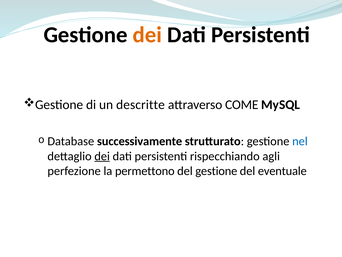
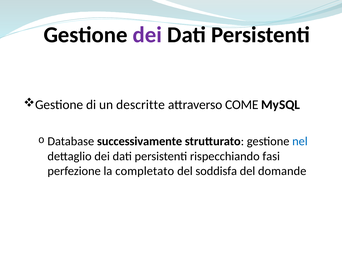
dei at (147, 35) colour: orange -> purple
dei at (102, 156) underline: present -> none
agli: agli -> fasi
permettono: permettono -> completato
del gestione: gestione -> soddisfa
eventuale: eventuale -> domande
